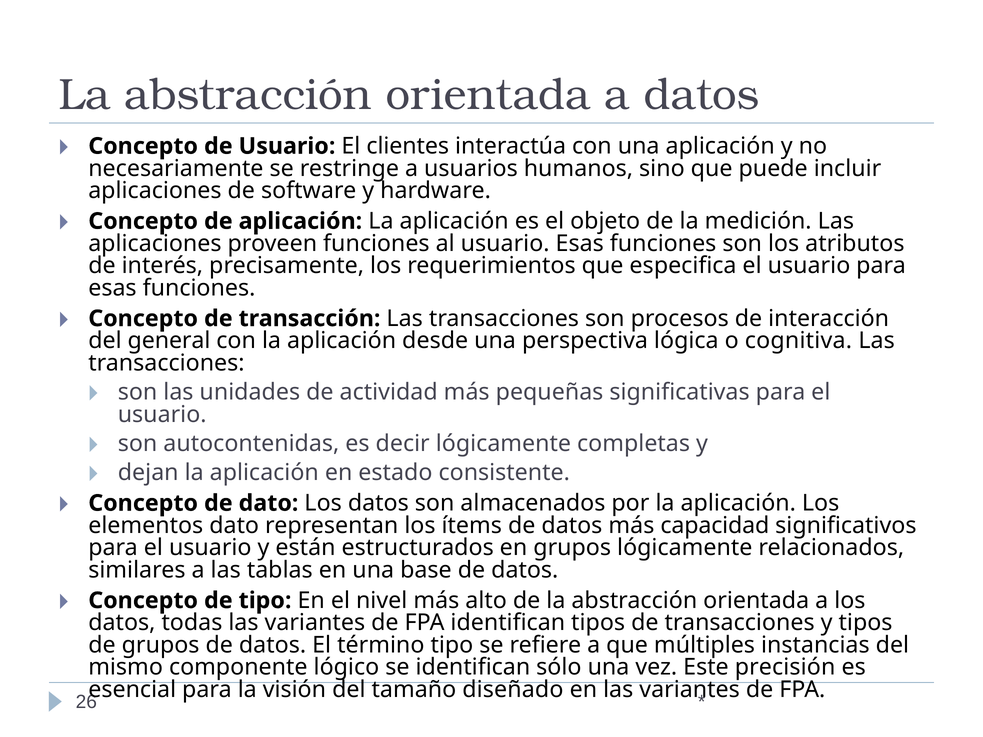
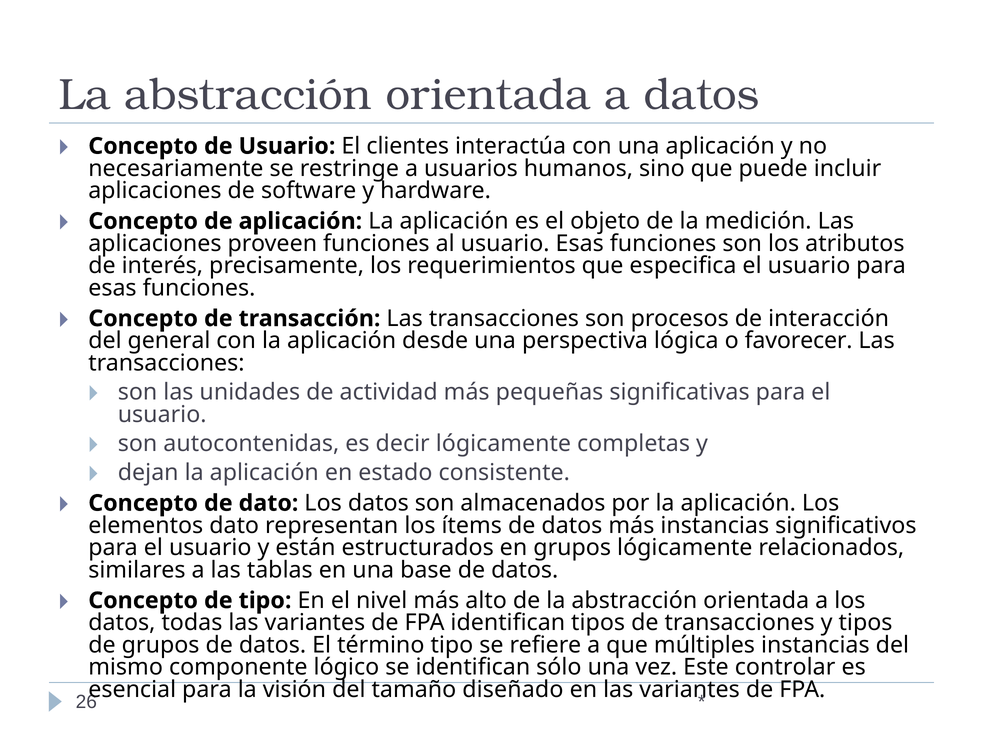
cognitiva: cognitiva -> favorecer
más capacidad: capacidad -> instancias
precisión: precisión -> controlar
